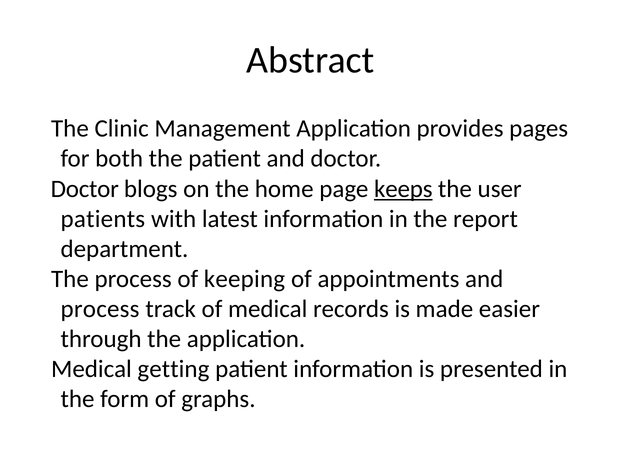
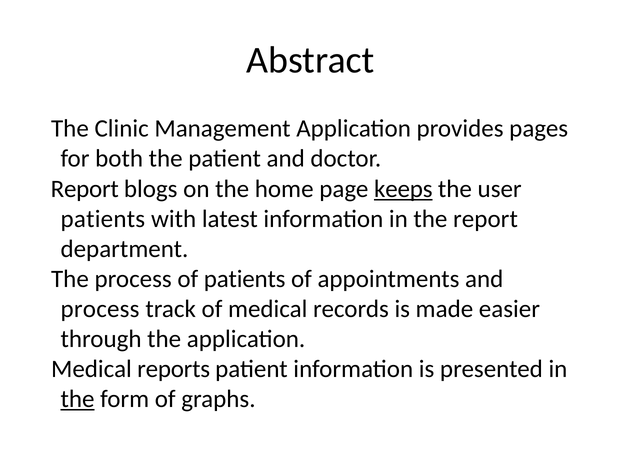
Doctor at (85, 189): Doctor -> Report
of keeping: keeping -> patients
getting: getting -> reports
the at (78, 399) underline: none -> present
